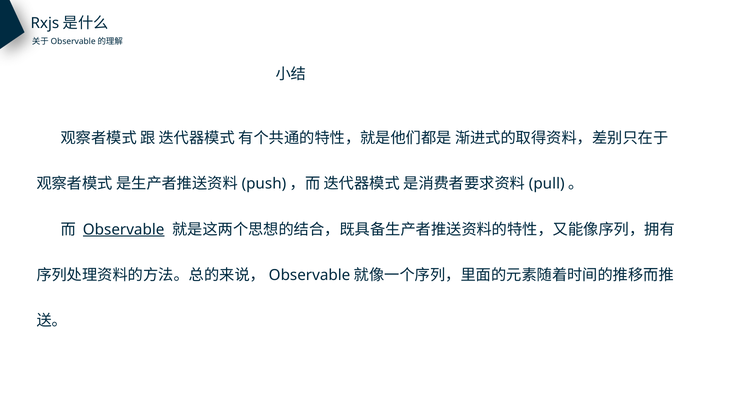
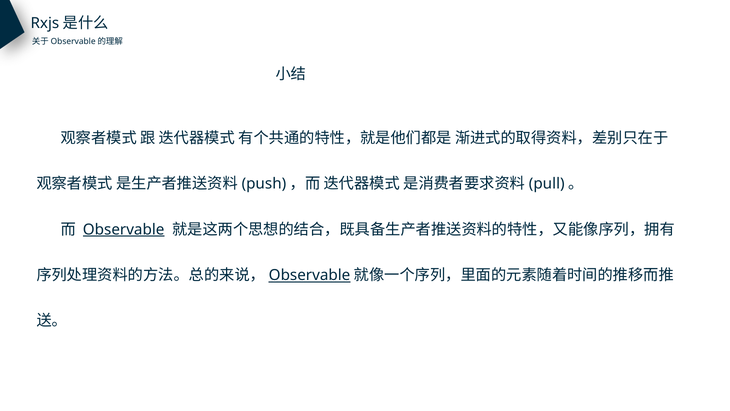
Observable at (310, 275) underline: none -> present
